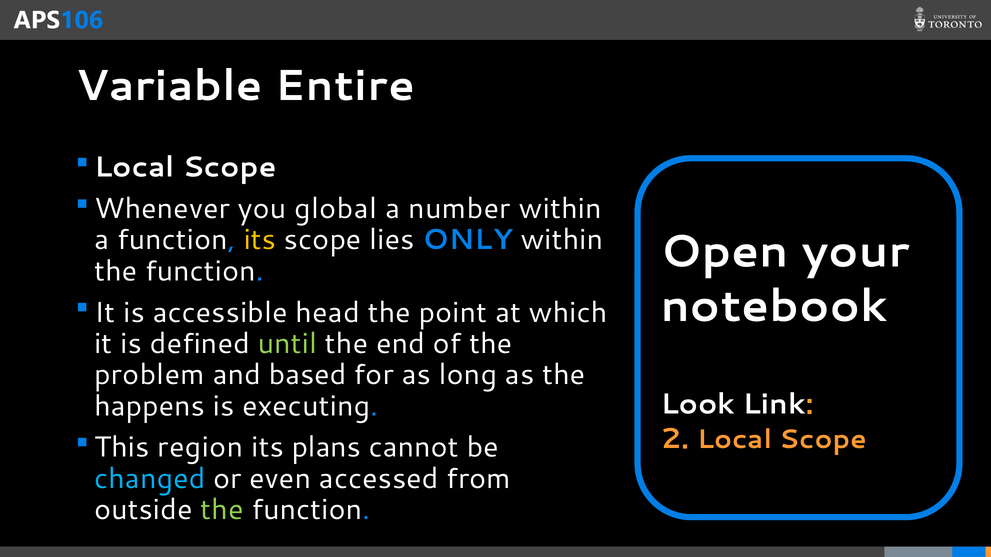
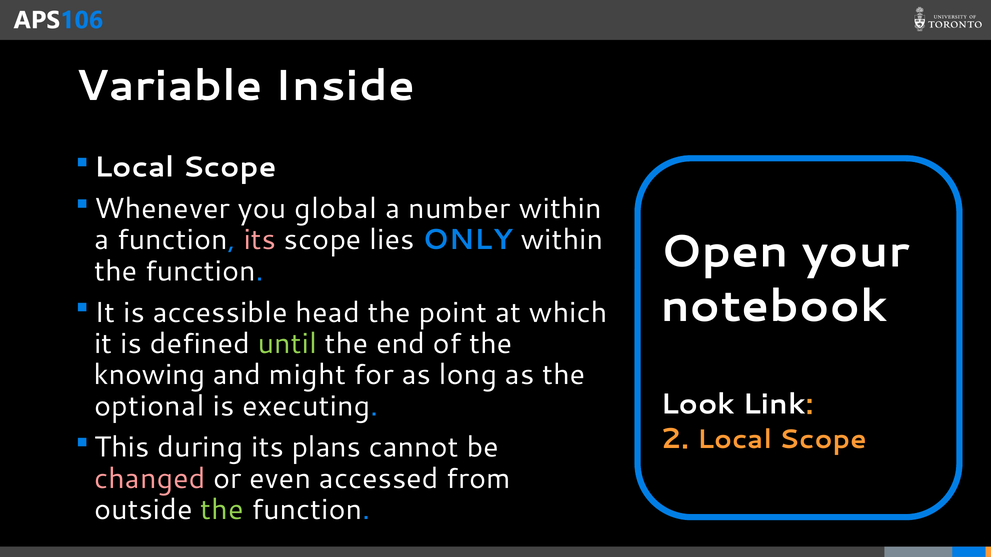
Entire: Entire -> Inside
its at (260, 240) colour: yellow -> pink
problem: problem -> knowing
based: based -> might
happens: happens -> optional
region: region -> during
changed colour: light blue -> pink
